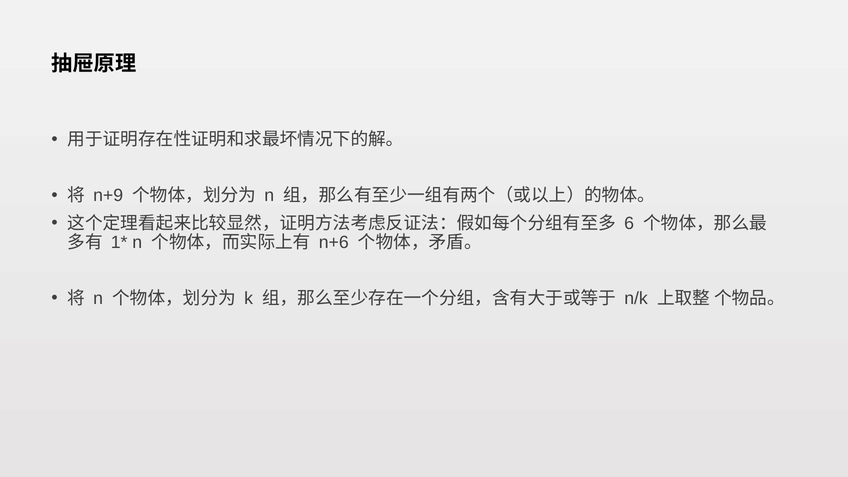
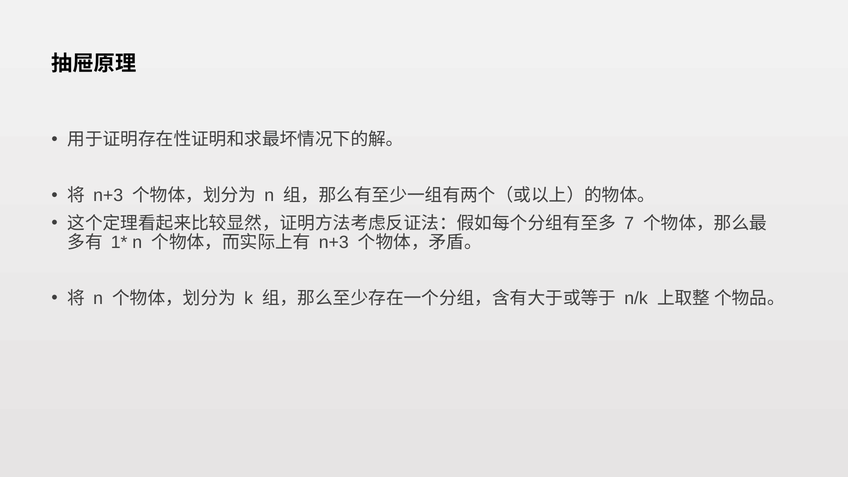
n+9 at (108, 195): n+9 -> n+3
6: 6 -> 7
n+6 at (334, 242): n+6 -> n+3
